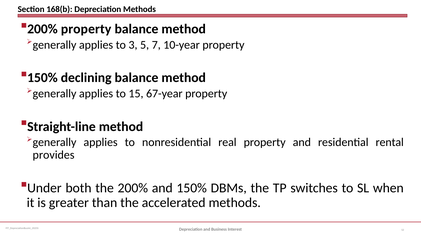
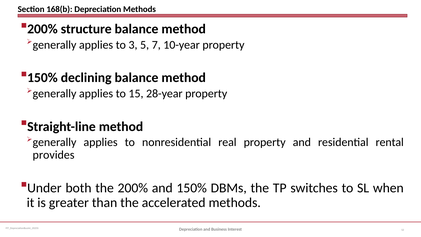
property at (86, 29): property -> structure
67-year: 67-year -> 28-year
